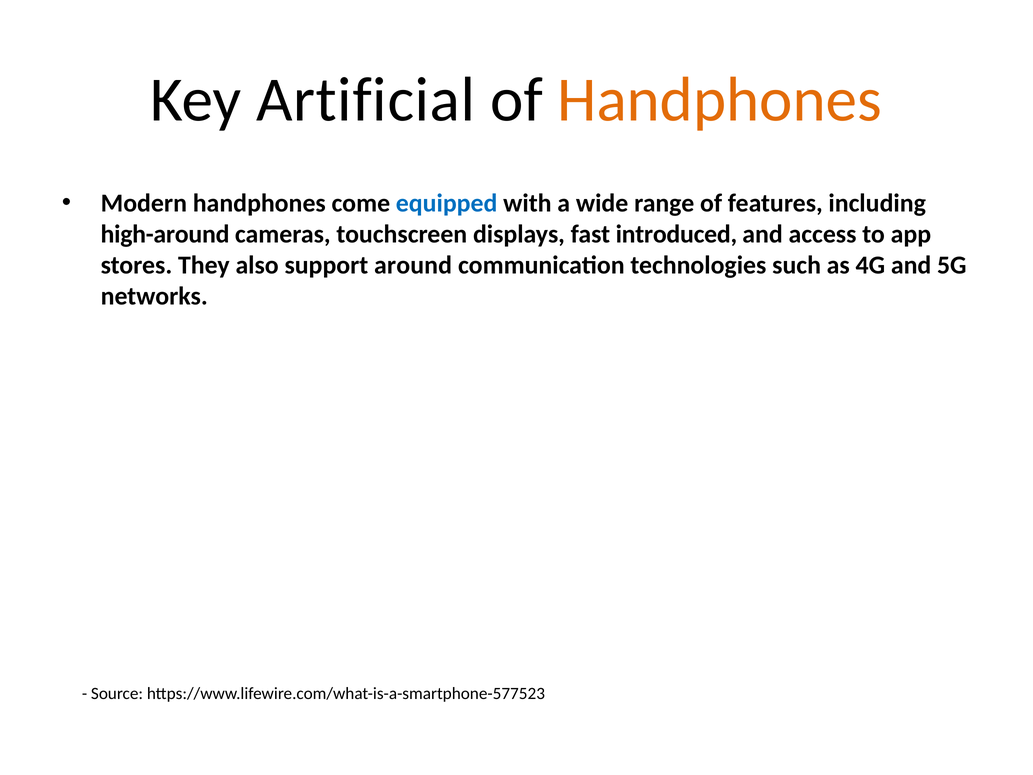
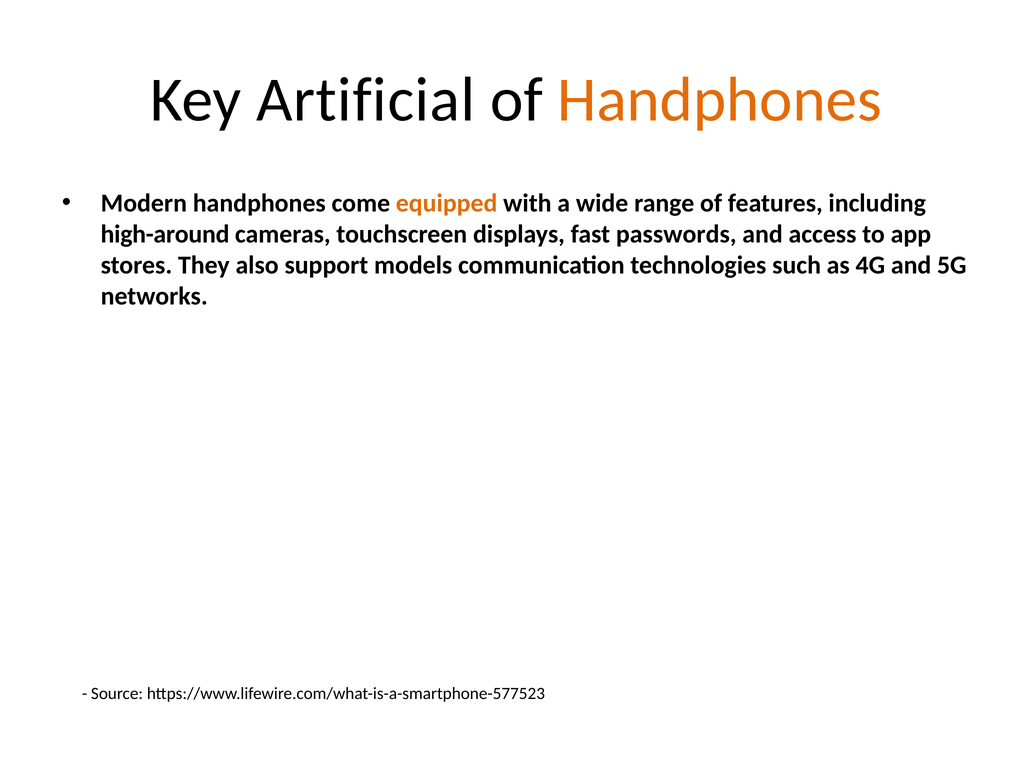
equipped colour: blue -> orange
introduced: introduced -> passwords
around: around -> models
